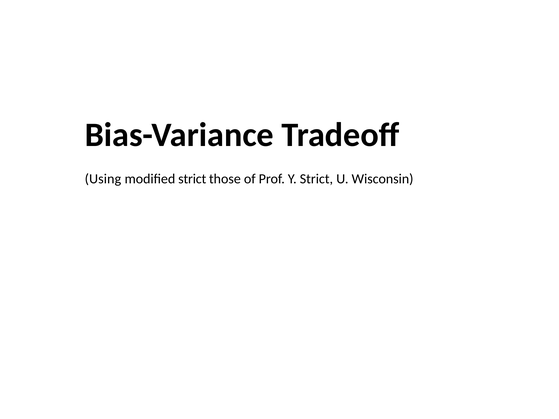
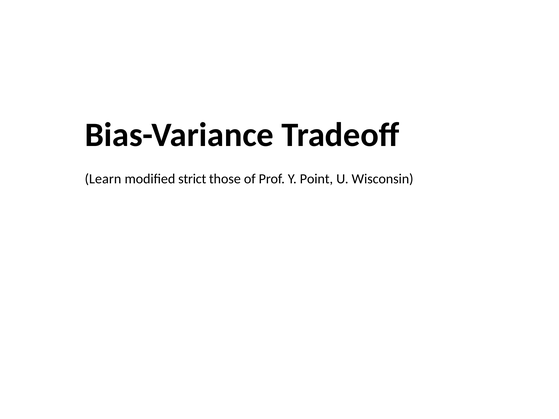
Using: Using -> Learn
Y Strict: Strict -> Point
